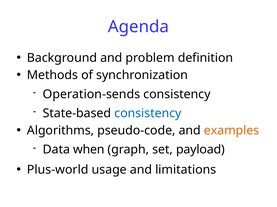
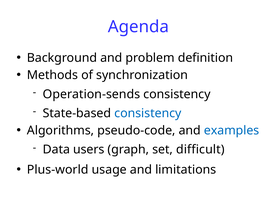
examples colour: orange -> blue
when: when -> users
payload: payload -> difficult
